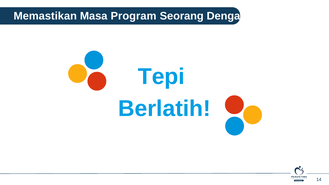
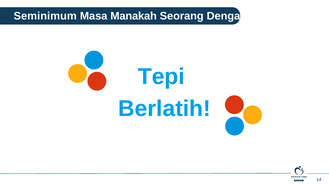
Memastikan: Memastikan -> Seminimum
Program: Program -> Manakah
